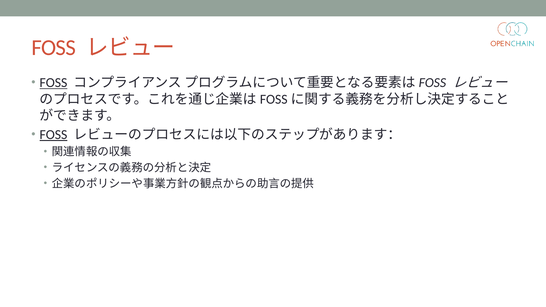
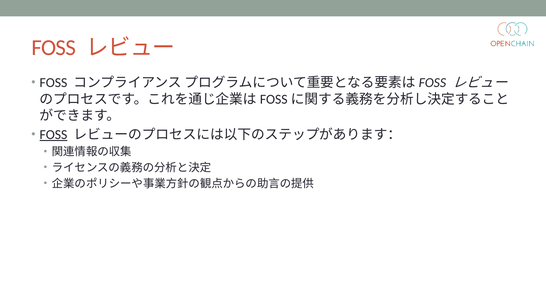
FOSS at (53, 83) underline: present -> none
